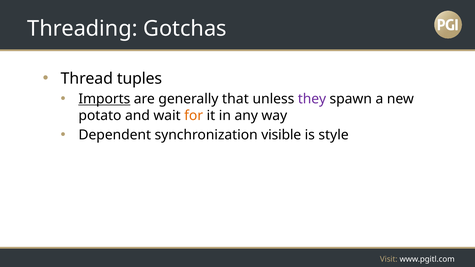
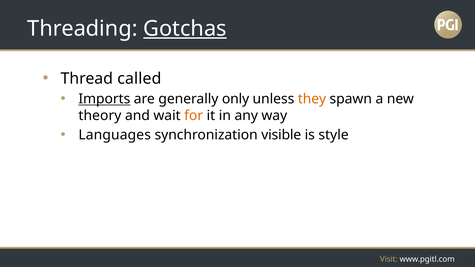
Gotchas underline: none -> present
tuples: tuples -> called
that: that -> only
they colour: purple -> orange
potato: potato -> theory
Dependent: Dependent -> Languages
